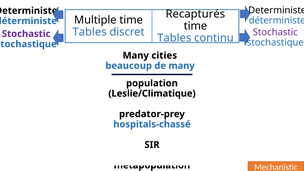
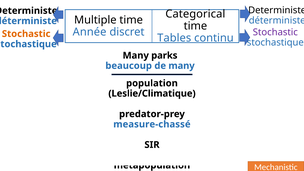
Recapturés: Recapturés -> Categorical
Tables at (90, 32): Tables -> Année
Stochastic at (26, 34) colour: purple -> orange
cities: cities -> parks
hospitals-chassé: hospitals-chassé -> measure-chassé
